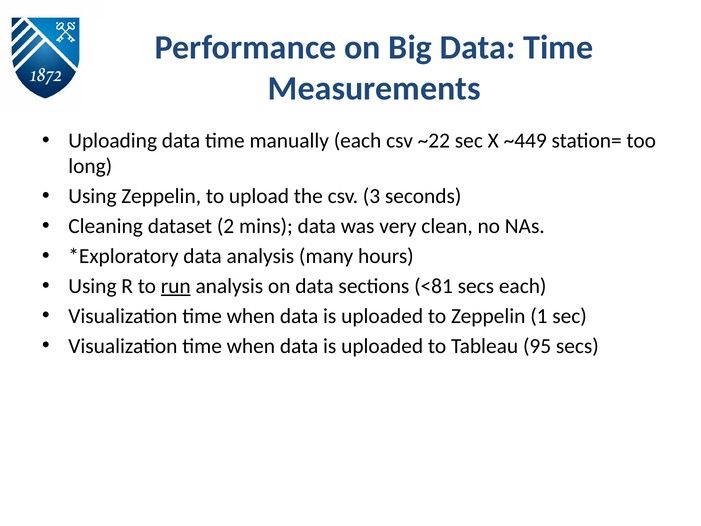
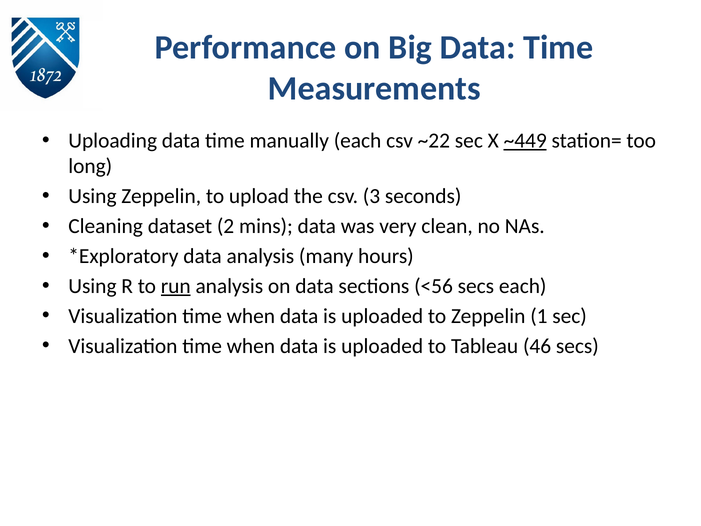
~449 underline: none -> present
<81: <81 -> <56
95: 95 -> 46
